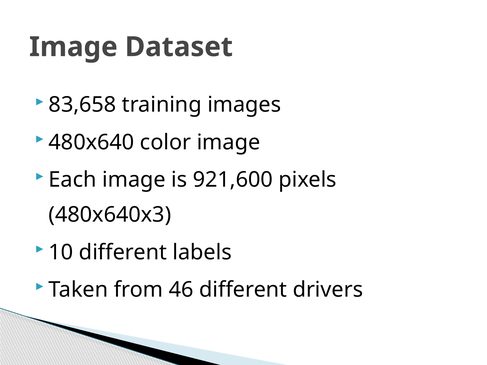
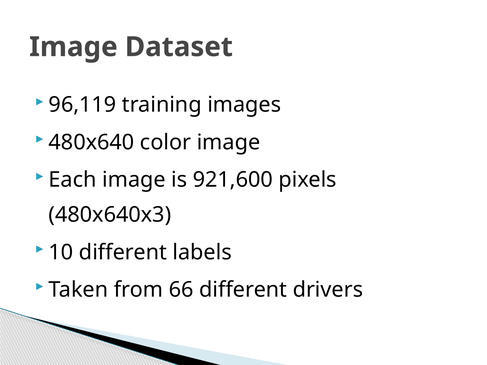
83,658: 83,658 -> 96,119
46: 46 -> 66
